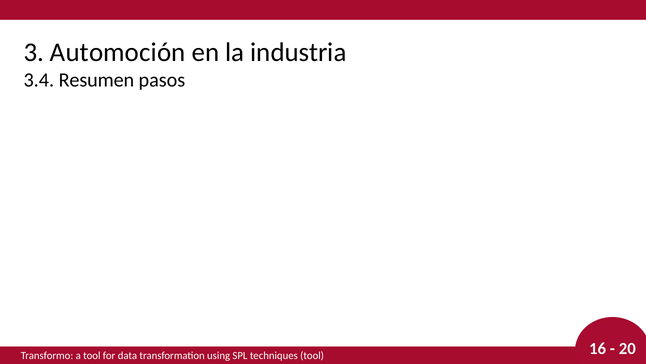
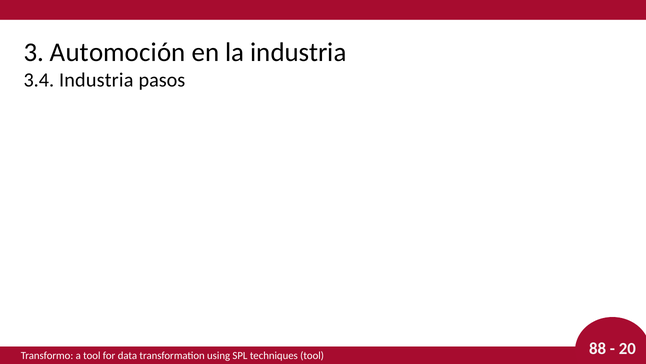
3.4 Resumen: Resumen -> Industria
16: 16 -> 88
